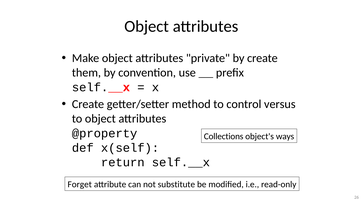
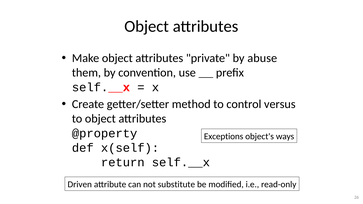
by create: create -> abuse
Collections: Collections -> Exceptions
Forget: Forget -> Driven
